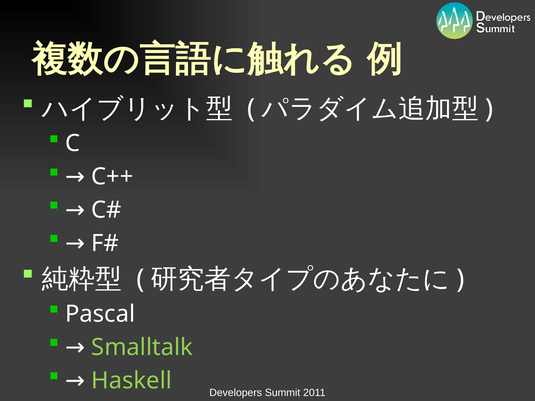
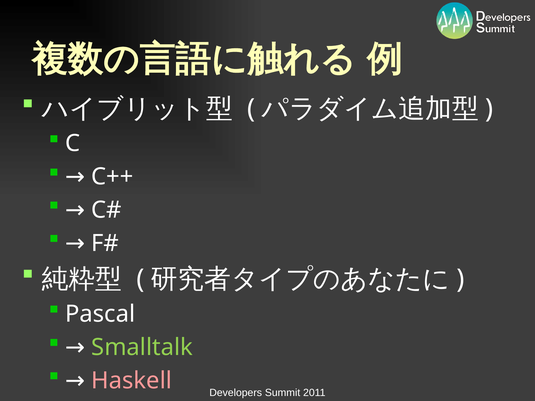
Haskell colour: light green -> pink
